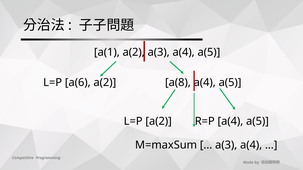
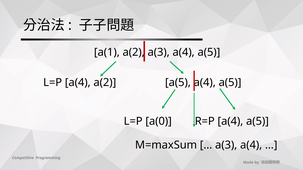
L=P a(6: a(6 -> a(4
a(2 a(8: a(8 -> a(5
L=P a(2: a(2 -> a(0
